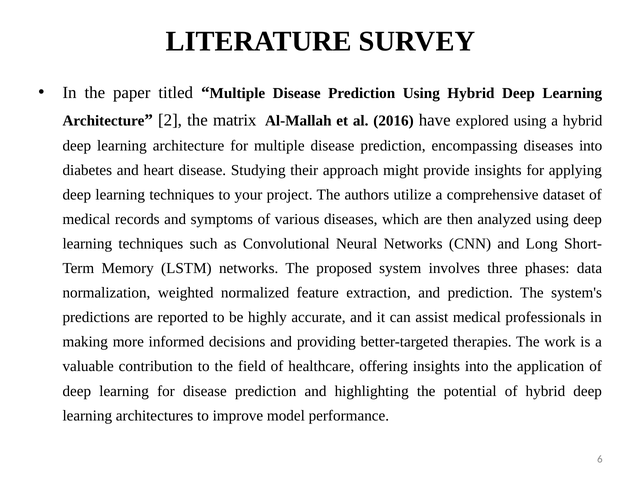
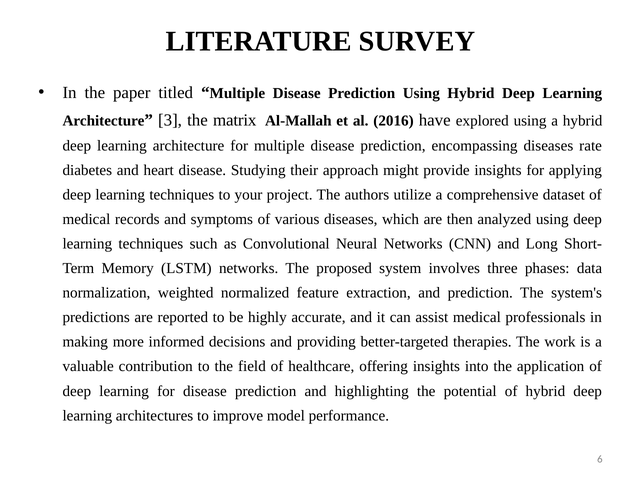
2: 2 -> 3
diseases into: into -> rate
